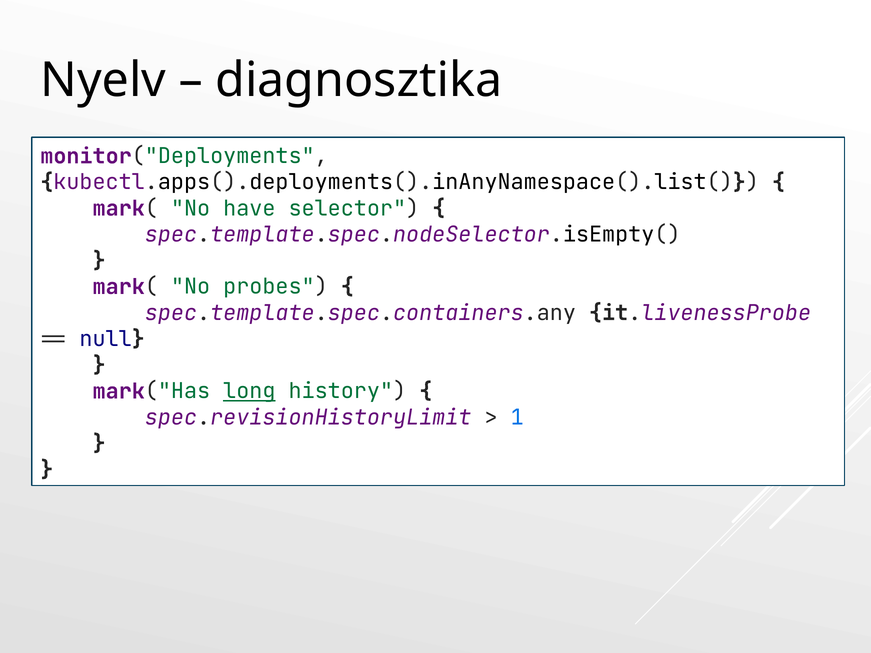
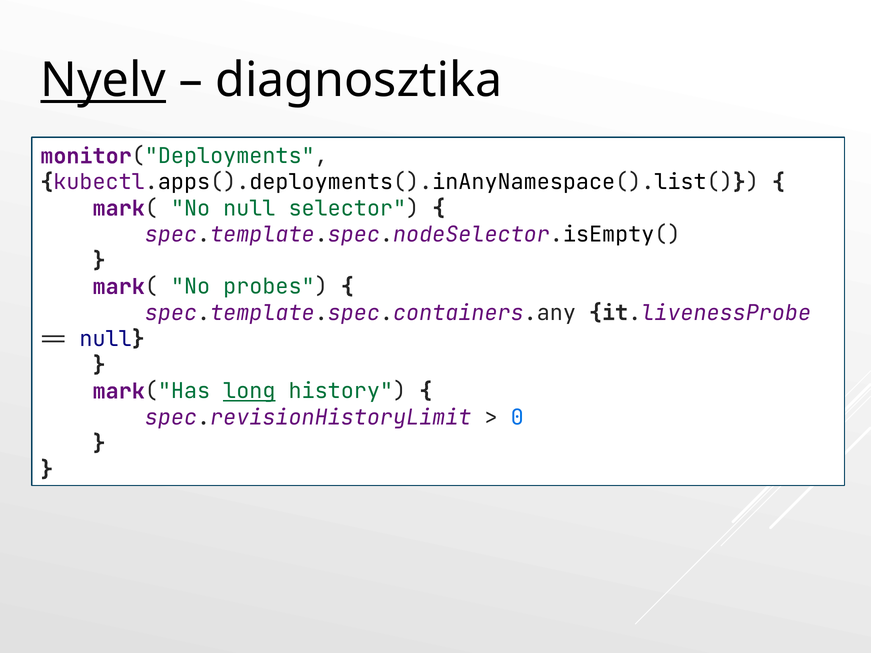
Nyelv underline: none -> present
No have: have -> null
1: 1 -> 0
